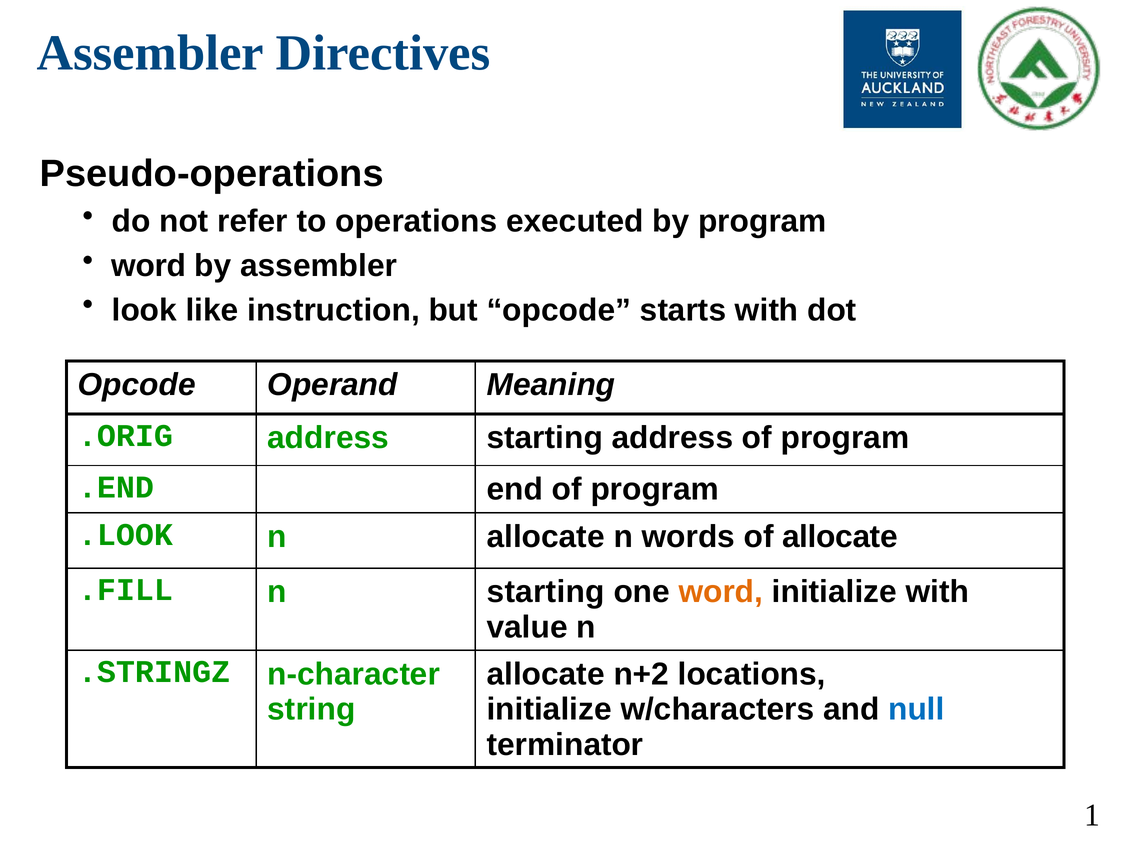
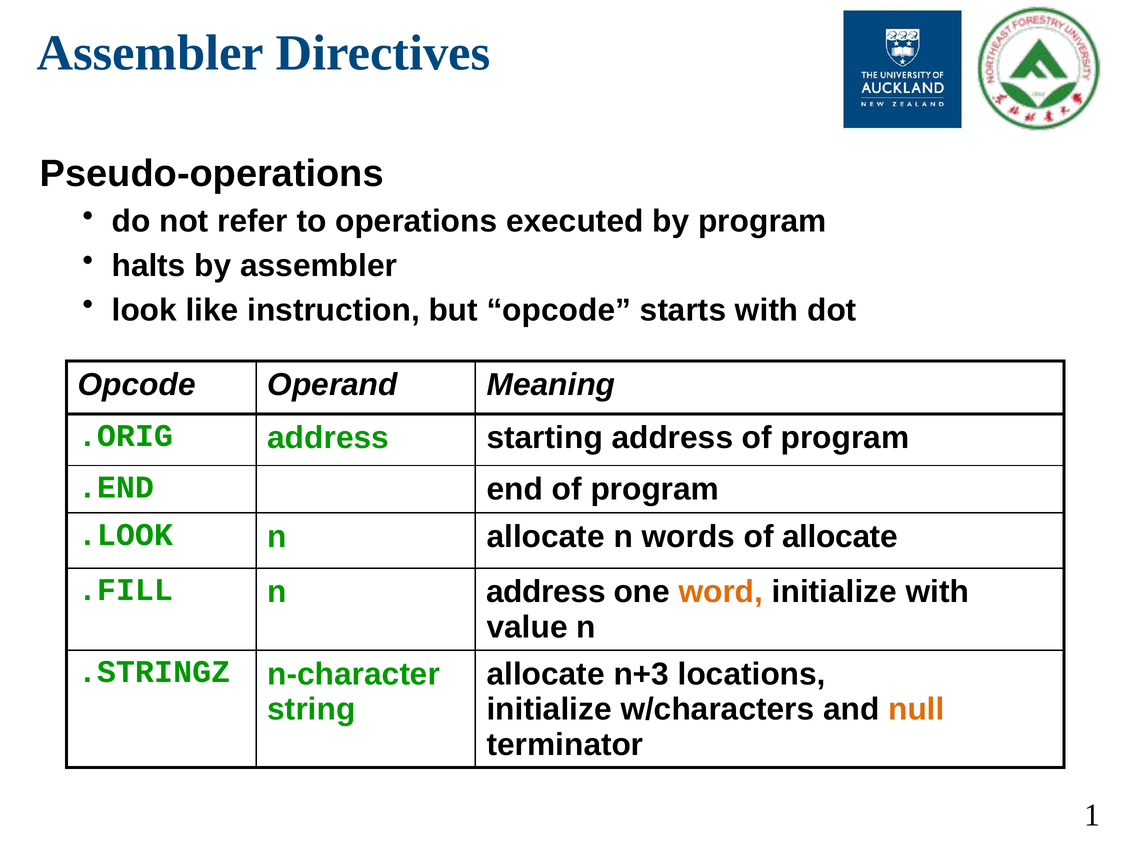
word at (149, 266): word -> halts
n starting: starting -> address
n+2: n+2 -> n+3
null colour: blue -> orange
